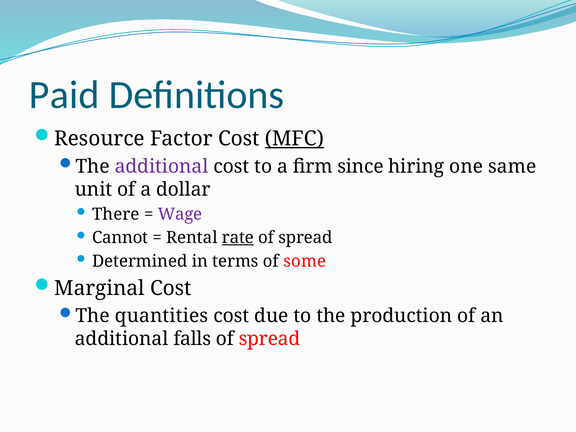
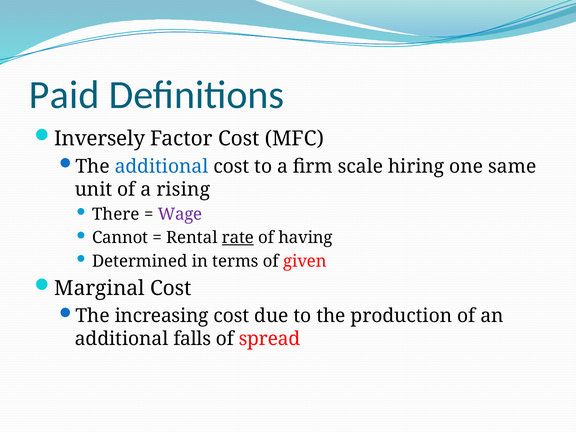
Resource: Resource -> Inversely
MFC underline: present -> none
additional at (162, 166) colour: purple -> blue
since: since -> scale
dollar: dollar -> rising
spread at (305, 238): spread -> having
some: some -> given
quantities: quantities -> increasing
